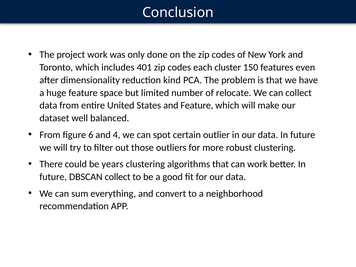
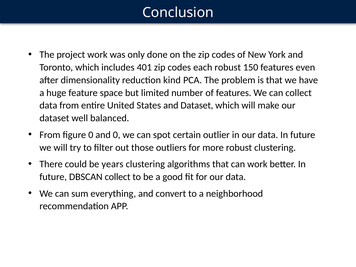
each cluster: cluster -> robust
of relocate: relocate -> features
and Feature: Feature -> Dataset
figure 6: 6 -> 0
and 4: 4 -> 0
